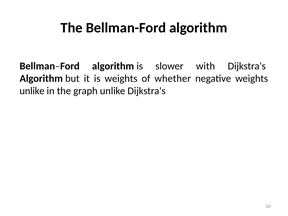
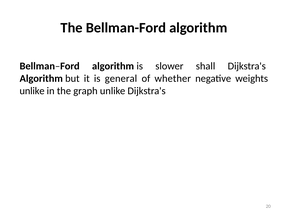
with: with -> shall
is weights: weights -> general
